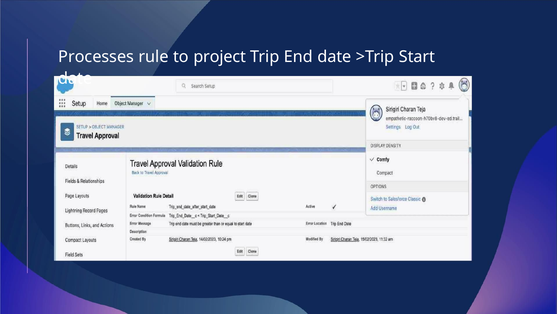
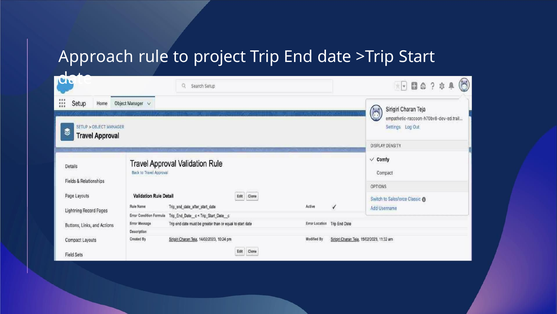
Processes: Processes -> Approach
